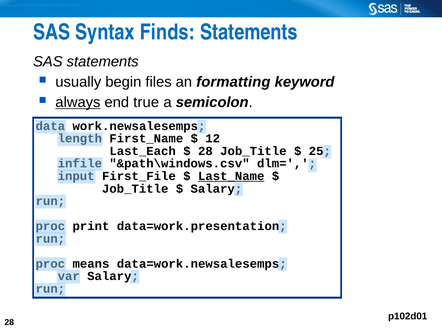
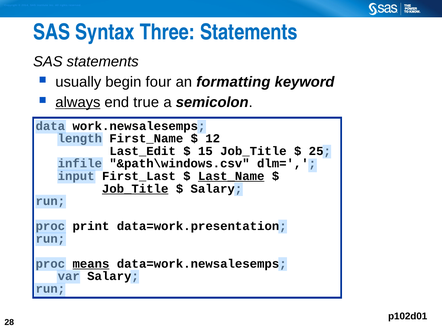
Finds: Finds -> Three
files: files -> four
Last_Each: Last_Each -> Last_Edit
28 at (205, 151): 28 -> 15
First_File: First_File -> First_Last
Job_Title at (135, 189) underline: none -> present
means underline: none -> present
